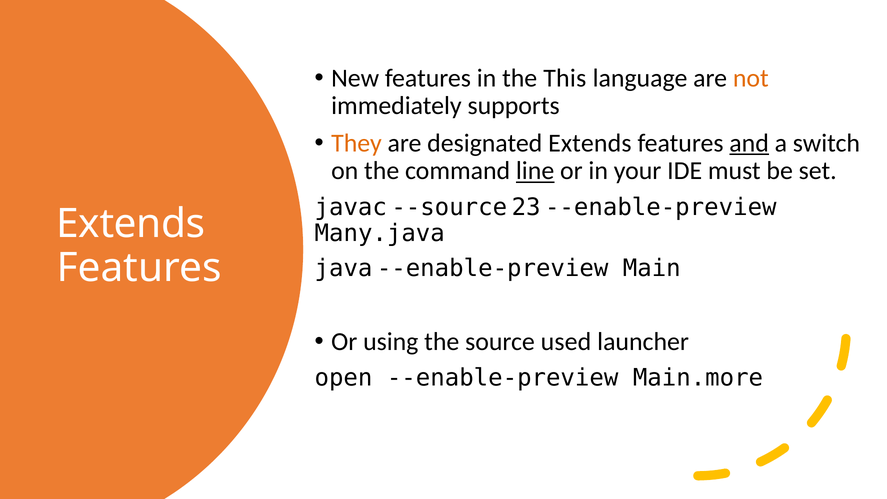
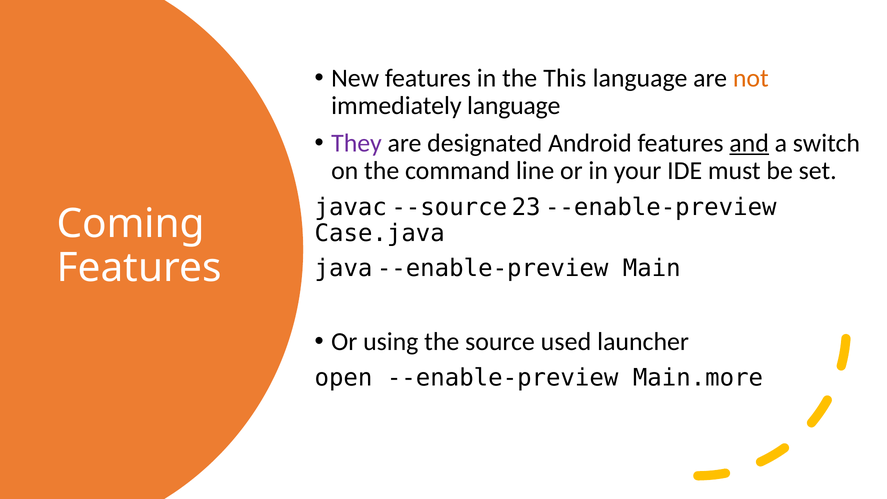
immediately supports: supports -> language
They colour: orange -> purple
designated Extends: Extends -> Android
line underline: present -> none
Extends at (131, 224): Extends -> Coming
Many.java: Many.java -> Case.java
